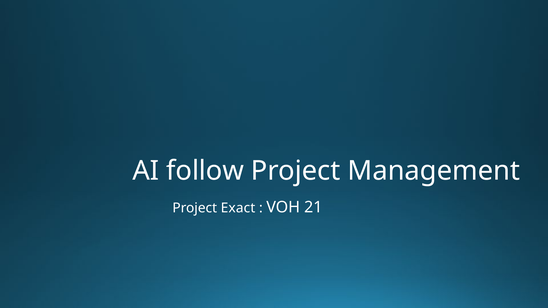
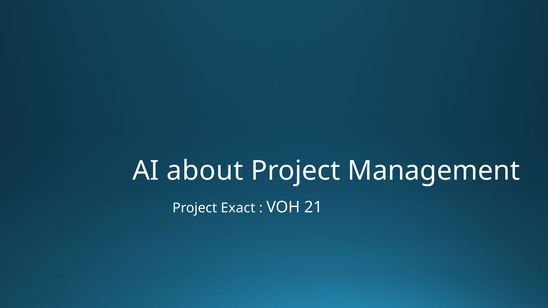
follow: follow -> about
